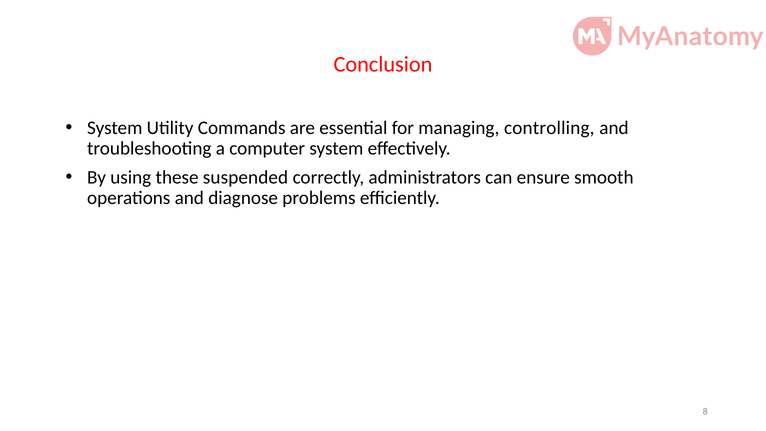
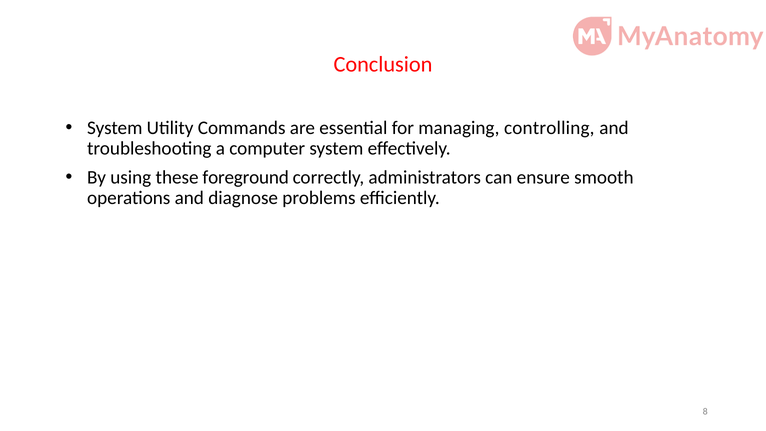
suspended: suspended -> foreground
